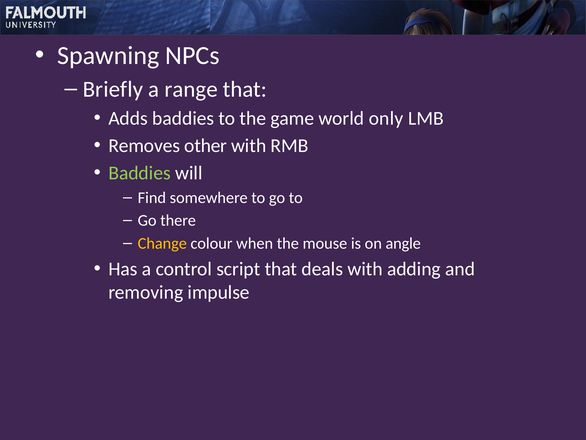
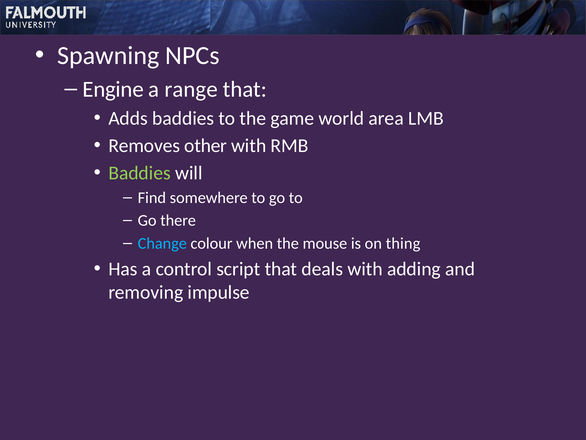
Briefly: Briefly -> Engine
only: only -> area
Change colour: yellow -> light blue
angle: angle -> thing
